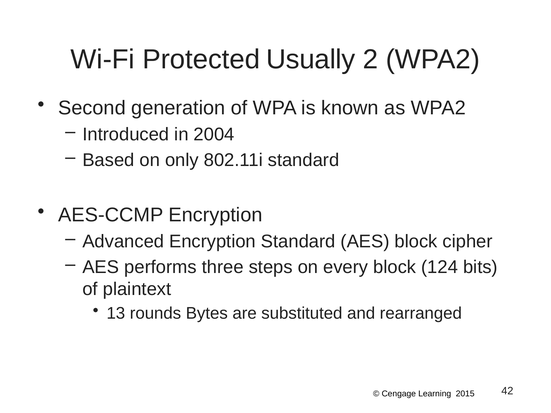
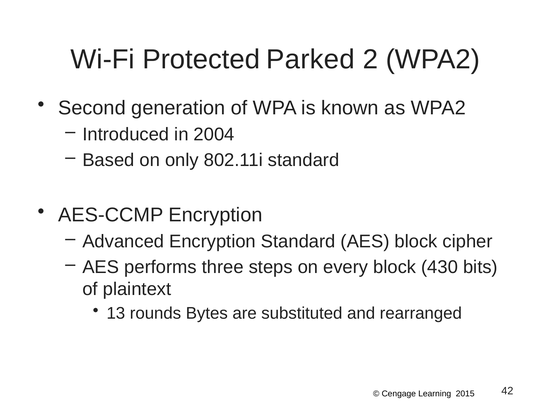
Usually: Usually -> Parked
124: 124 -> 430
